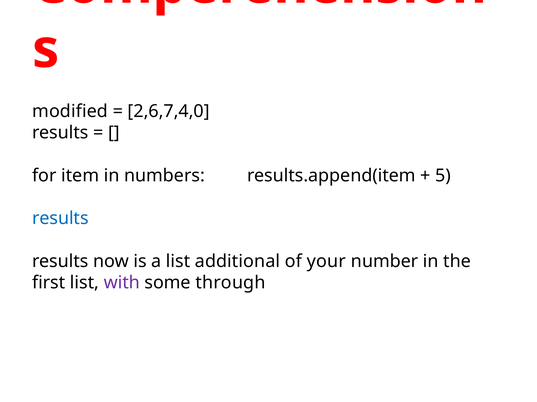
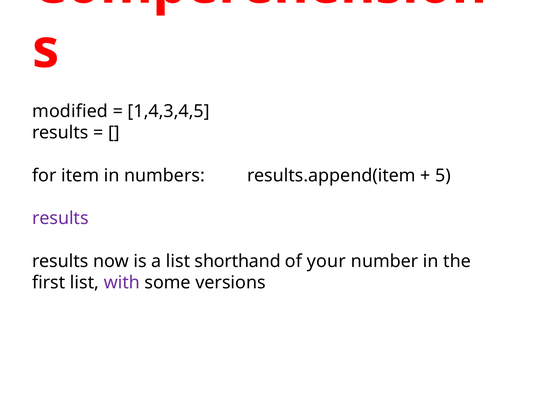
2,6,7,4,0: 2,6,7,4,0 -> 1,4,3,4,5
results at (60, 219) colour: blue -> purple
additional: additional -> shorthand
through: through -> versions
